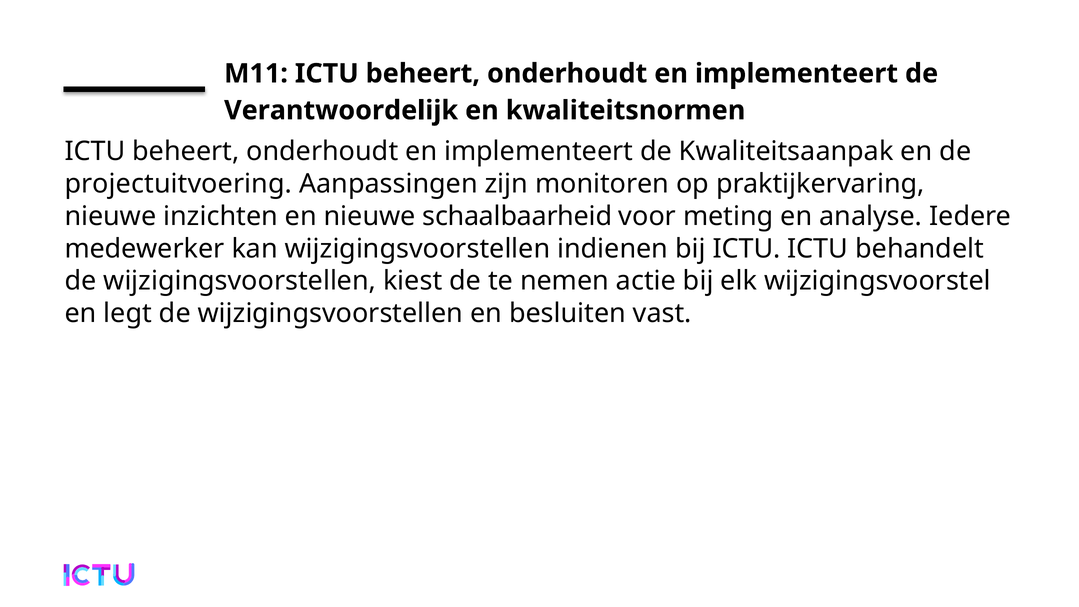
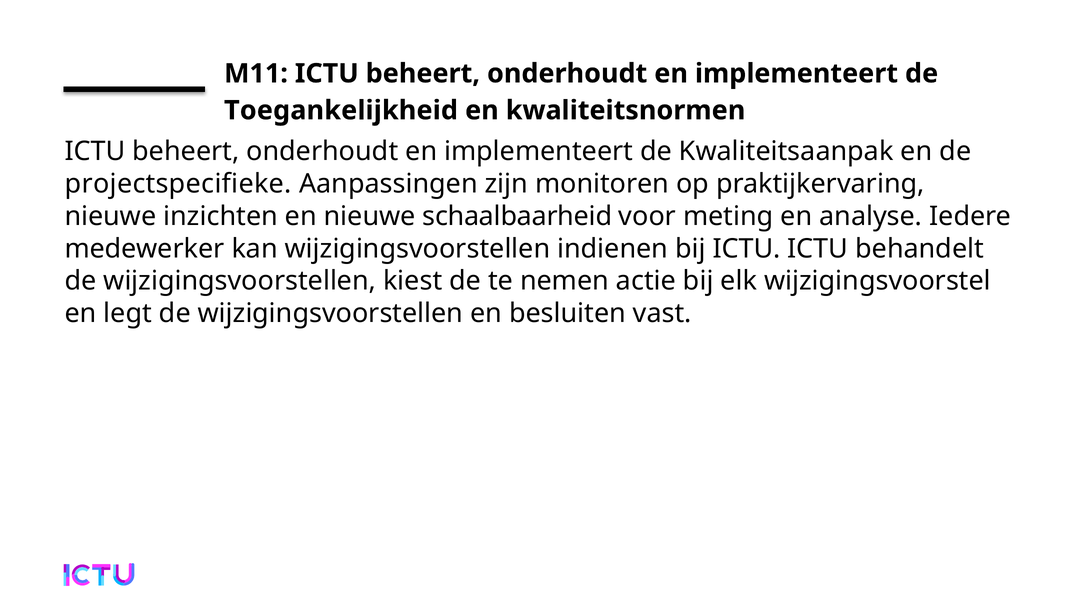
Verantwoordelijk: Verantwoordelijk -> Toegankelijkheid
projectuitvoering: projectuitvoering -> projectspecifieke
